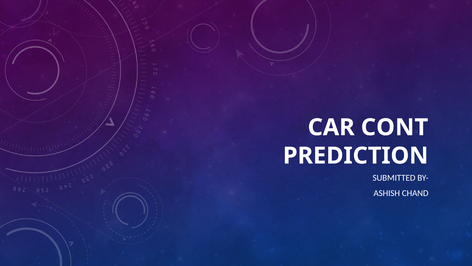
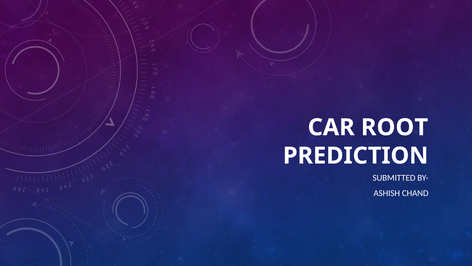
CONT: CONT -> ROOT
